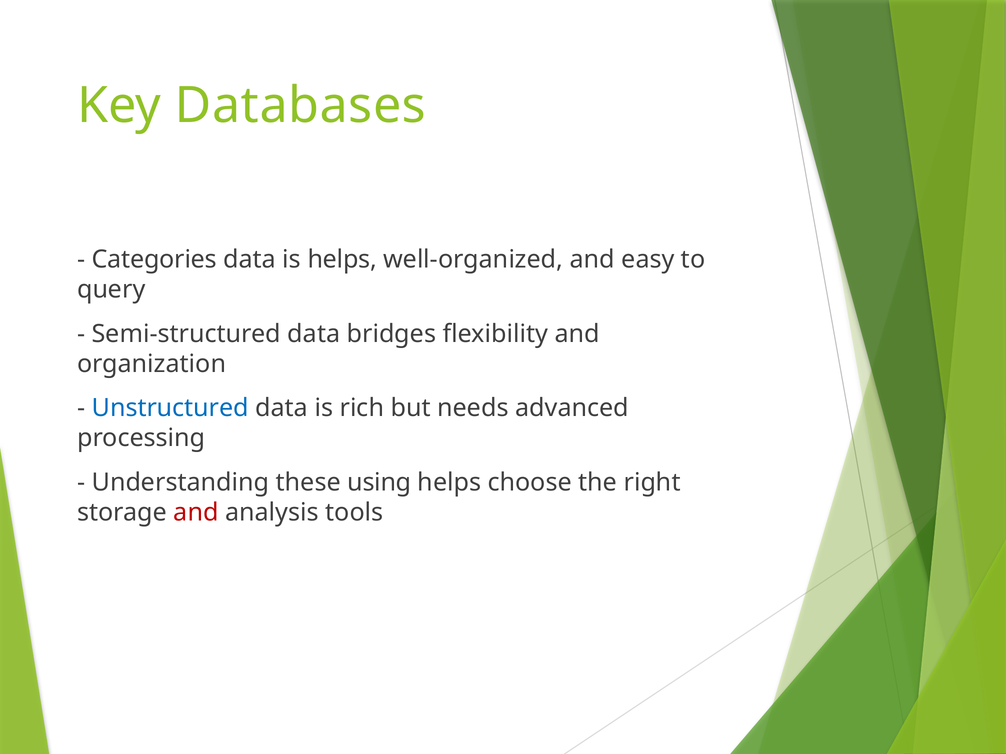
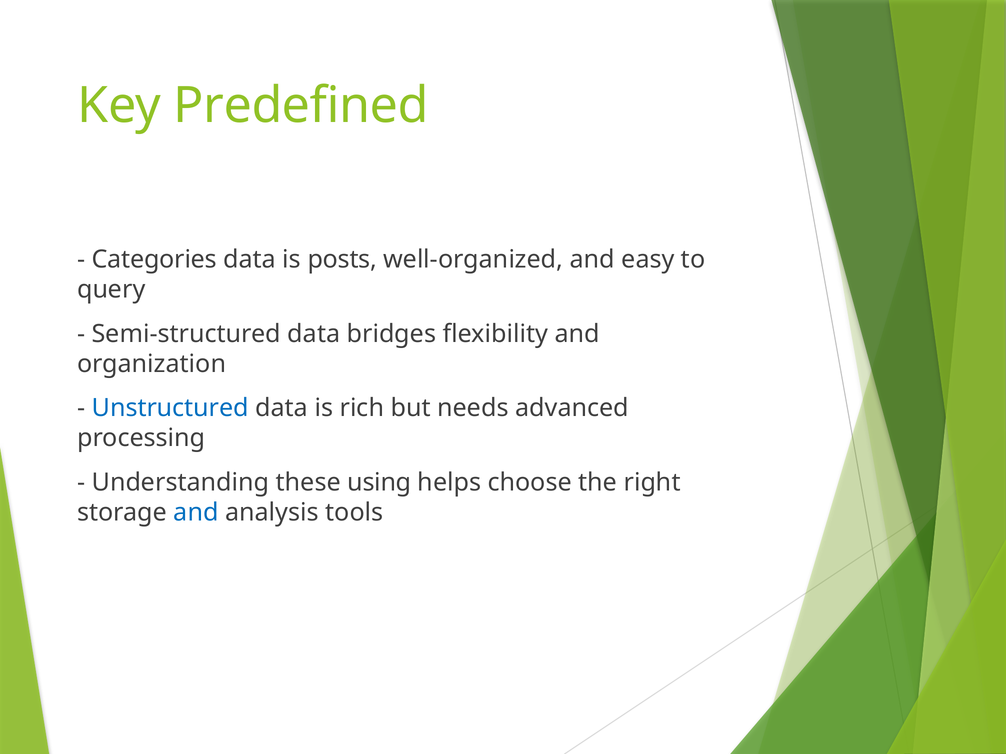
Databases: Databases -> Predefined
is helps: helps -> posts
and at (196, 513) colour: red -> blue
